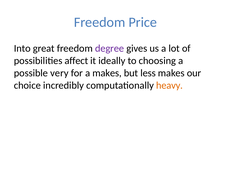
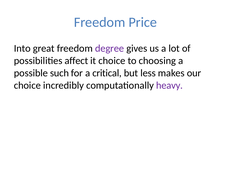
it ideally: ideally -> choice
very: very -> such
a makes: makes -> critical
heavy colour: orange -> purple
